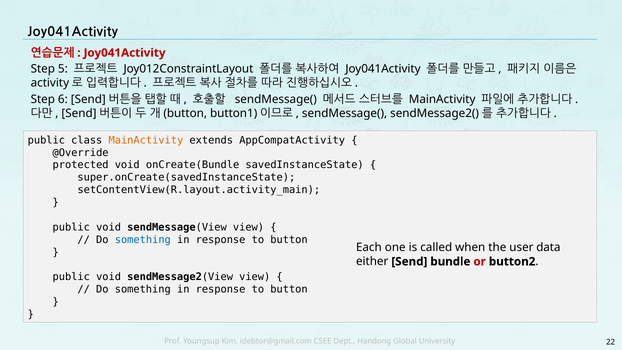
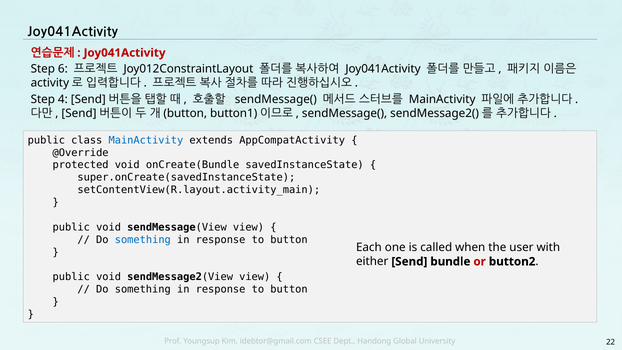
5: 5 -> 6
6: 6 -> 4
MainActivity at (146, 140) colour: orange -> blue
data: data -> with
